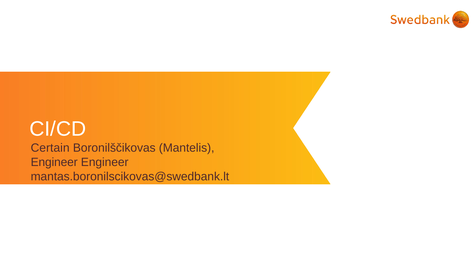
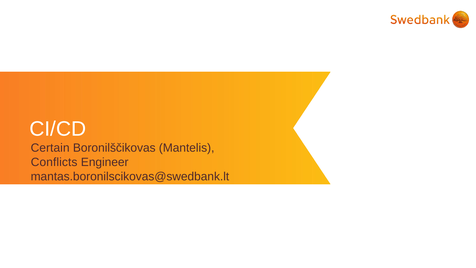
Engineer at (54, 162): Engineer -> Conflicts
